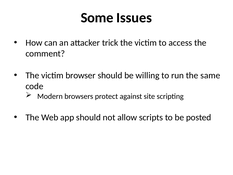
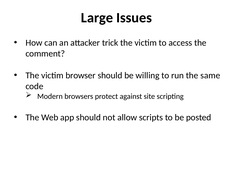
Some: Some -> Large
